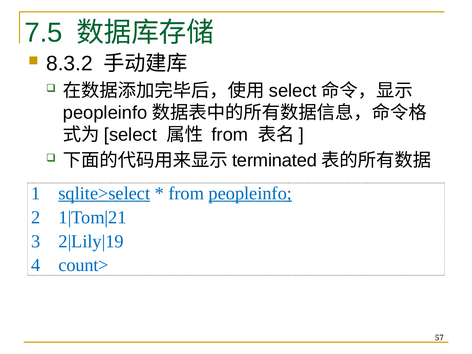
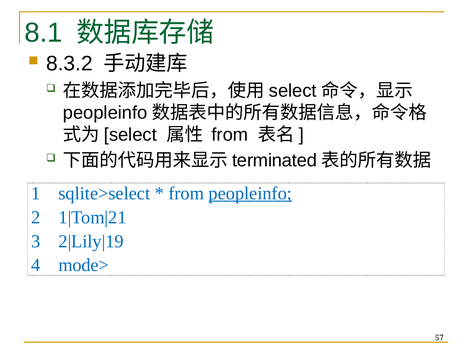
7.5: 7.5 -> 8.1
sqlite>select underline: present -> none
count>: count> -> mode>
